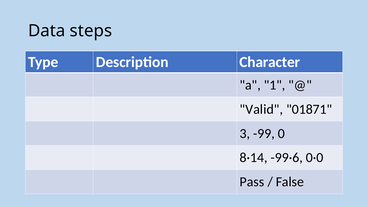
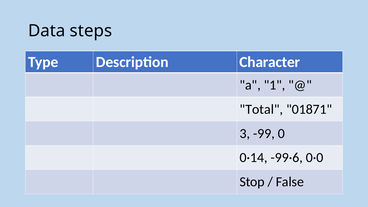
Valid: Valid -> Total
8·14: 8·14 -> 0·14
Pass: Pass -> Stop
